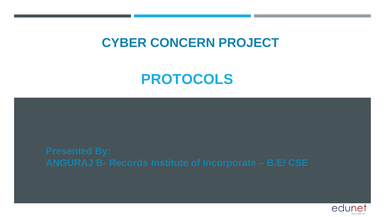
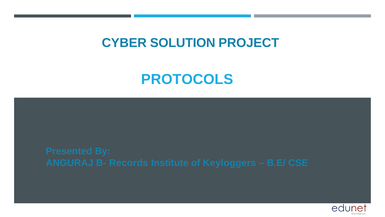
CONCERN: CONCERN -> SOLUTION
Incorporate: Incorporate -> Keyloggers
